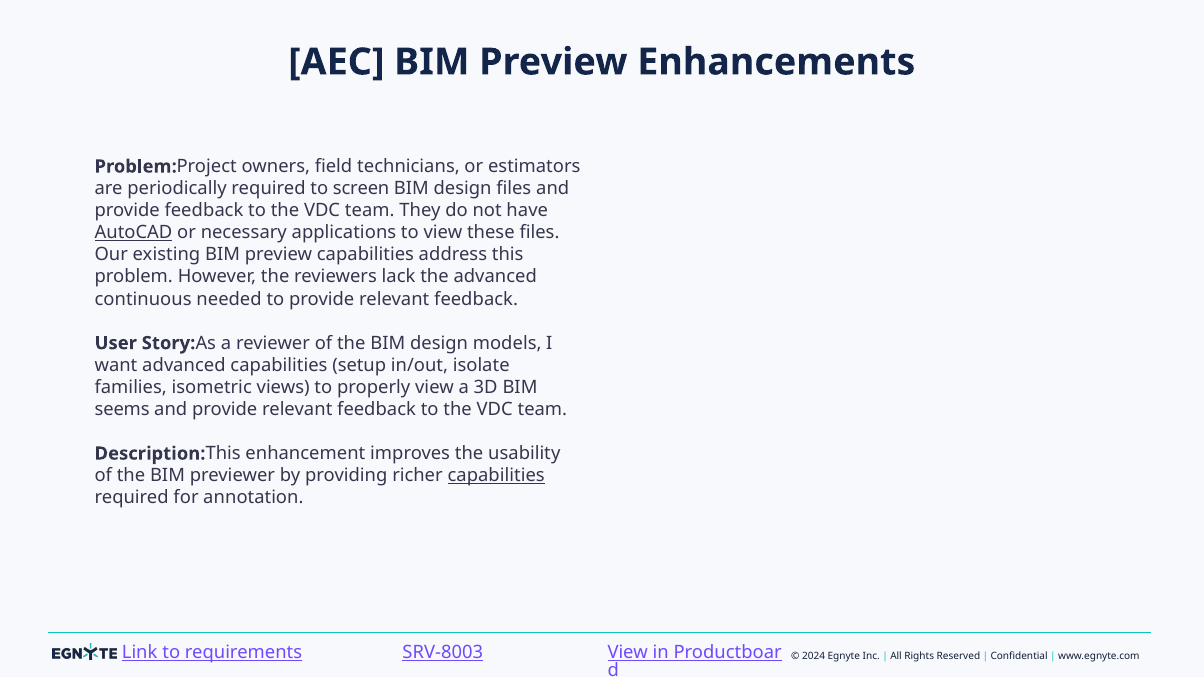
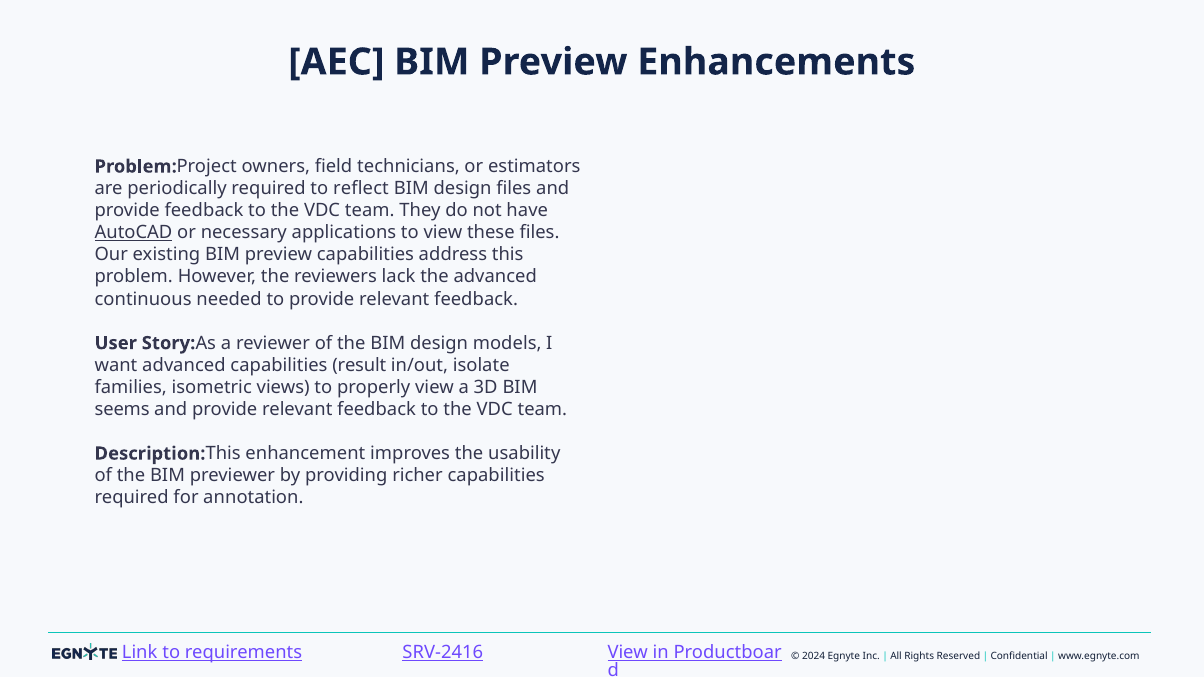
screen: screen -> reflect
setup: setup -> result
capabilities at (496, 476) underline: present -> none
SRV-8003: SRV-8003 -> SRV-2416
